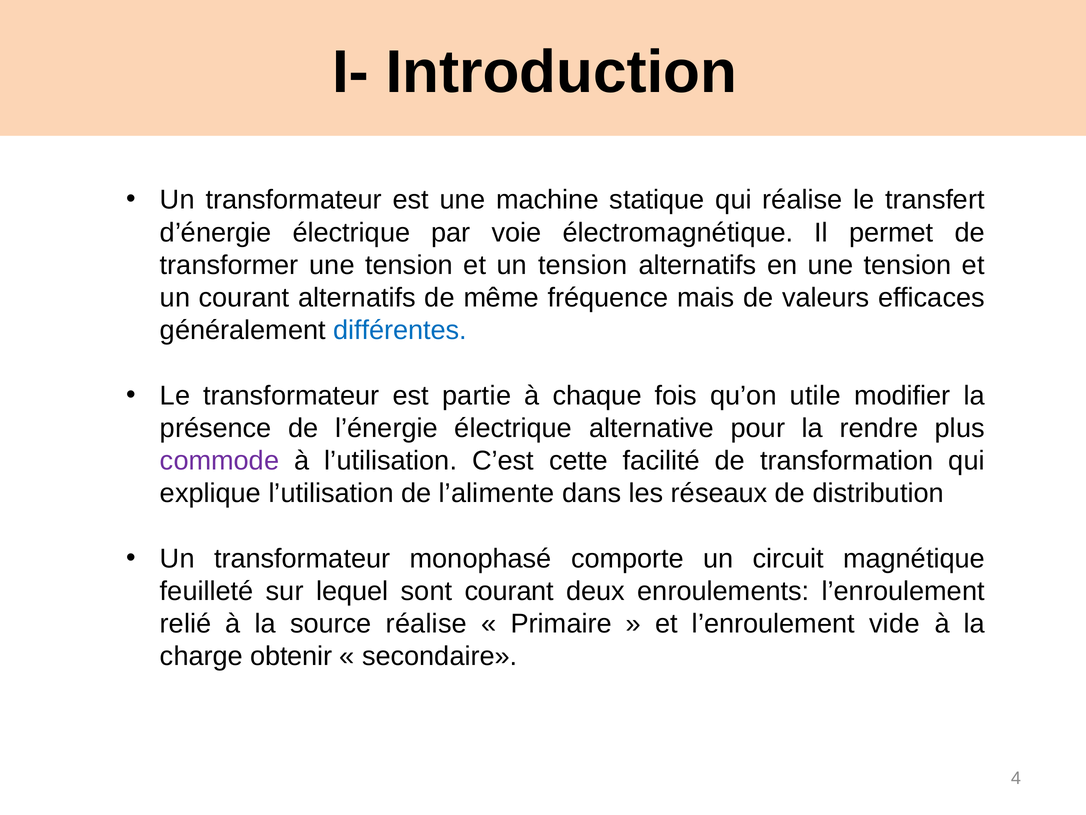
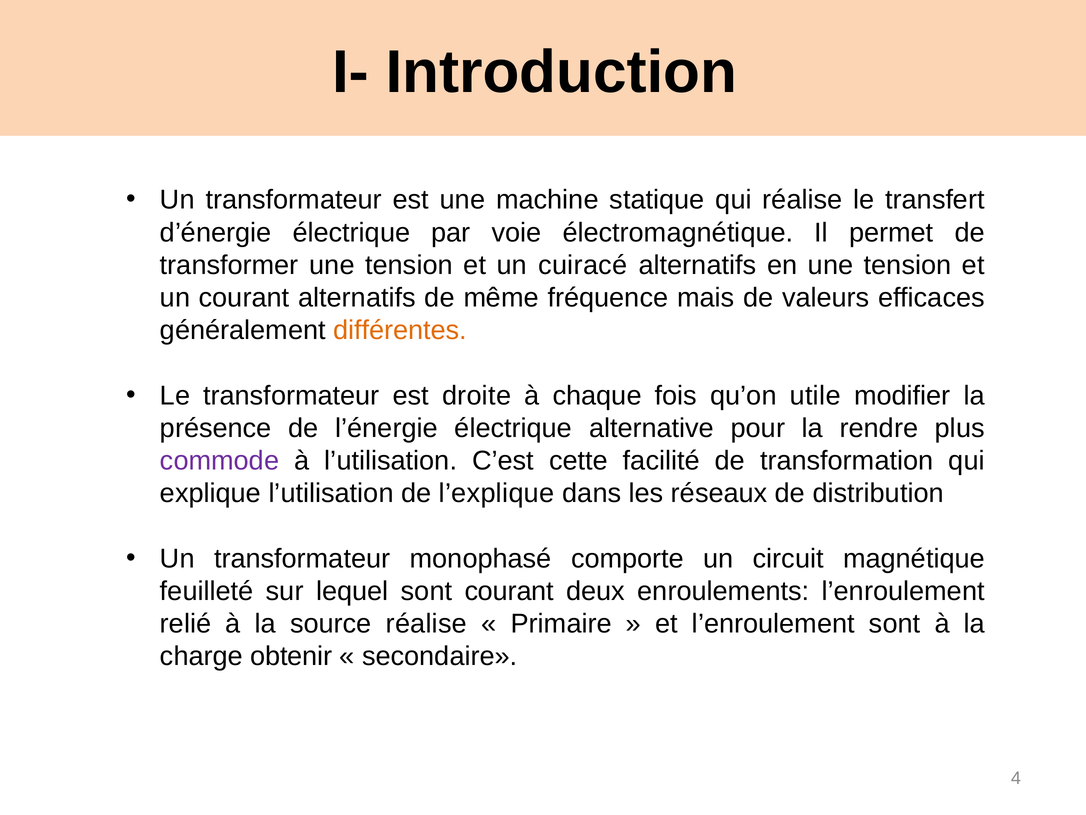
un tension: tension -> cuiracé
différentes colour: blue -> orange
partie: partie -> droite
l’alimente: l’alimente -> l’explique
l’enroulement vide: vide -> sont
